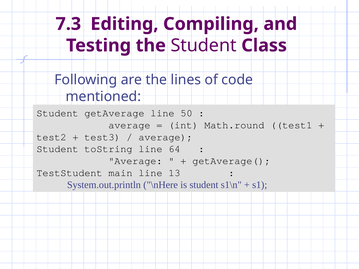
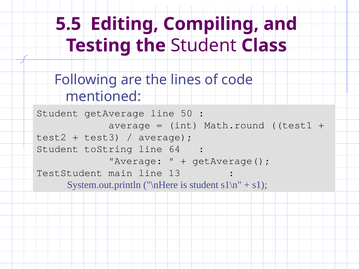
7.3: 7.3 -> 5.5
